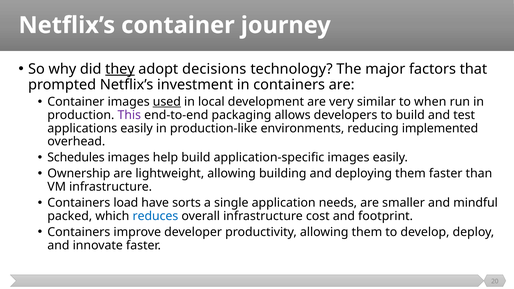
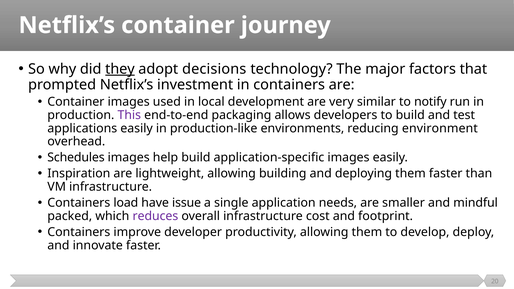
used underline: present -> none
when: when -> notify
implemented: implemented -> environment
Ownership: Ownership -> Inspiration
sorts: sorts -> issue
reduces colour: blue -> purple
